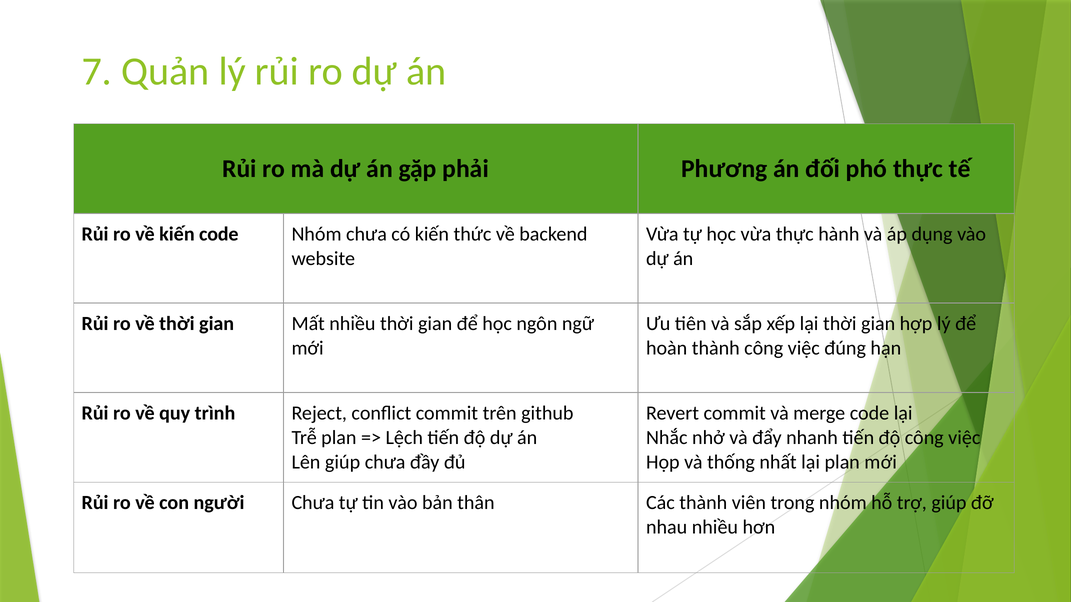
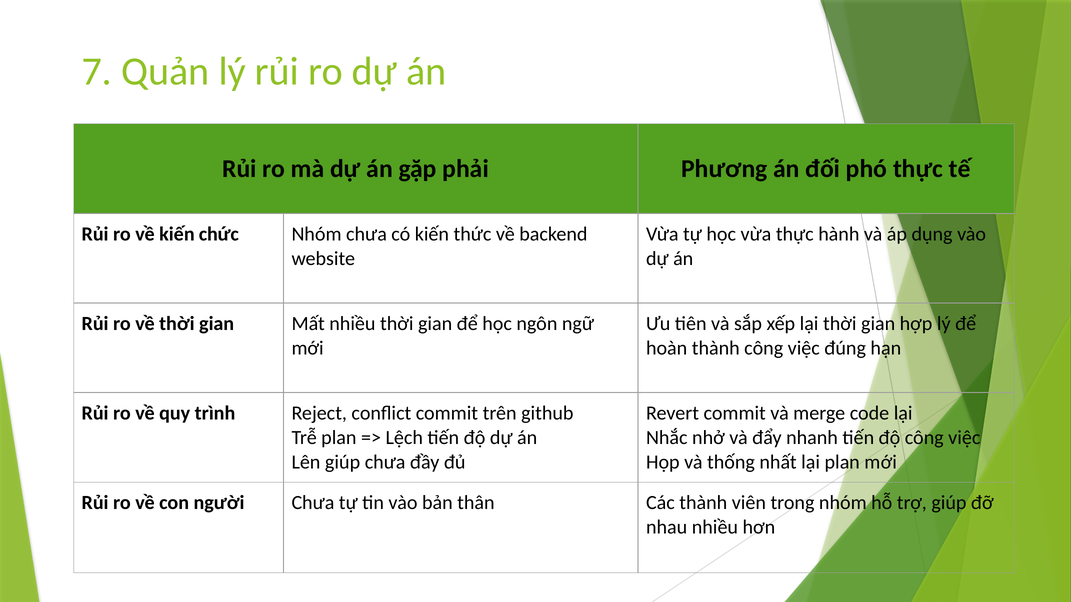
kiến code: code -> chức
